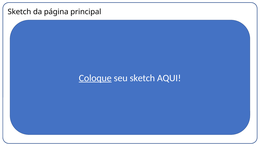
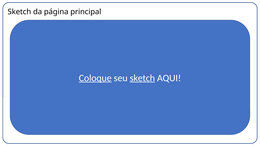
sketch at (142, 78) underline: none -> present
